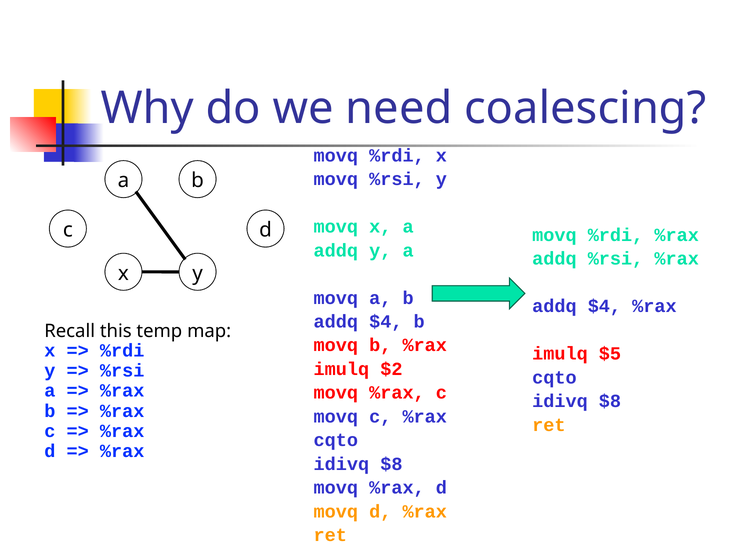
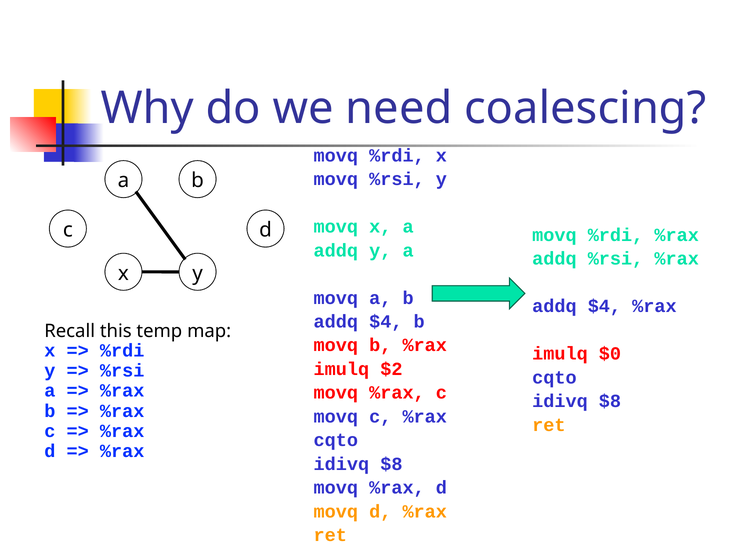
$5: $5 -> $0
